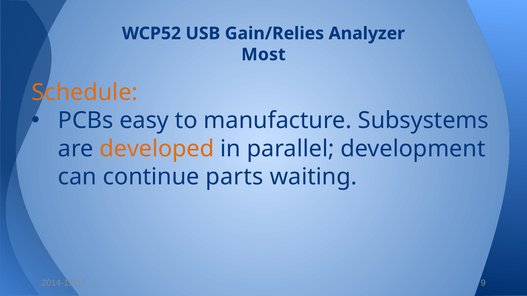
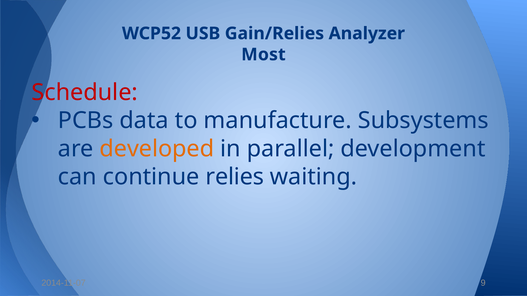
Schedule colour: orange -> red
easy: easy -> data
parts: parts -> relies
